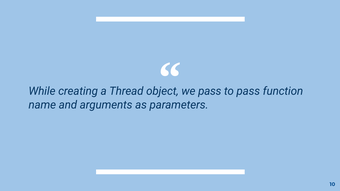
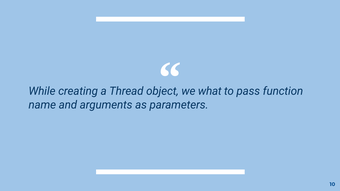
we pass: pass -> what
